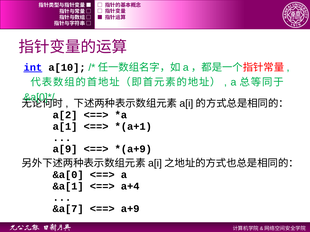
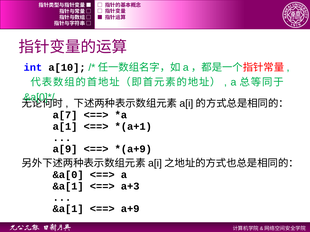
int underline: present -> none
a[2: a[2 -> a[7
a+4: a+4 -> a+3
&a[7 at (68, 209): &a[7 -> &a[1
